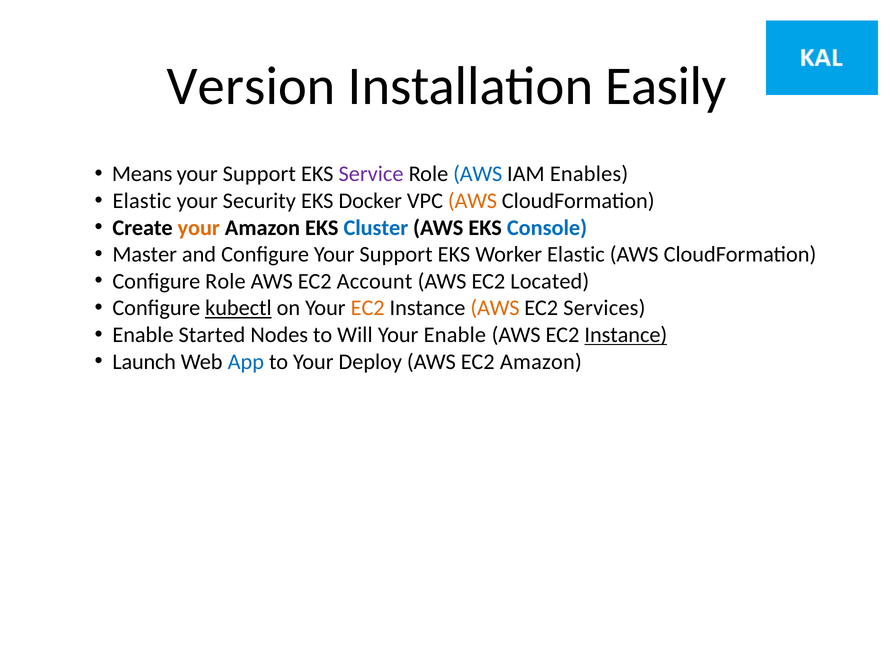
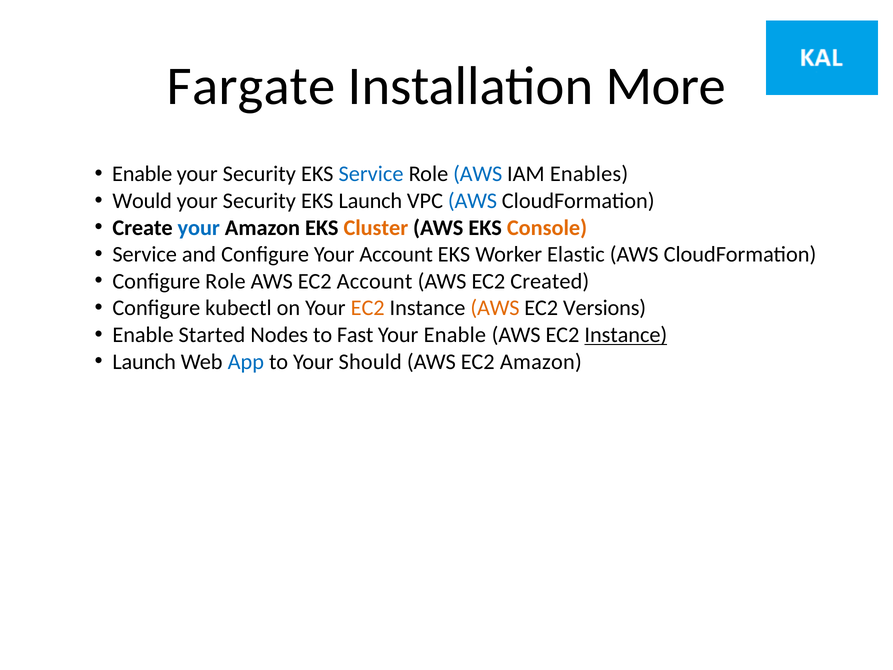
Version: Version -> Fargate
Easily: Easily -> More
Means at (142, 174): Means -> Enable
Support at (259, 174): Support -> Security
Service at (371, 174) colour: purple -> blue
Elastic at (142, 201): Elastic -> Would
EKS Docker: Docker -> Launch
AWS at (473, 201) colour: orange -> blue
your at (199, 228) colour: orange -> blue
Cluster colour: blue -> orange
Console colour: blue -> orange
Master at (145, 254): Master -> Service
Configure Your Support: Support -> Account
Located: Located -> Created
kubectl underline: present -> none
Services: Services -> Versions
Will: Will -> Fast
Deploy: Deploy -> Should
